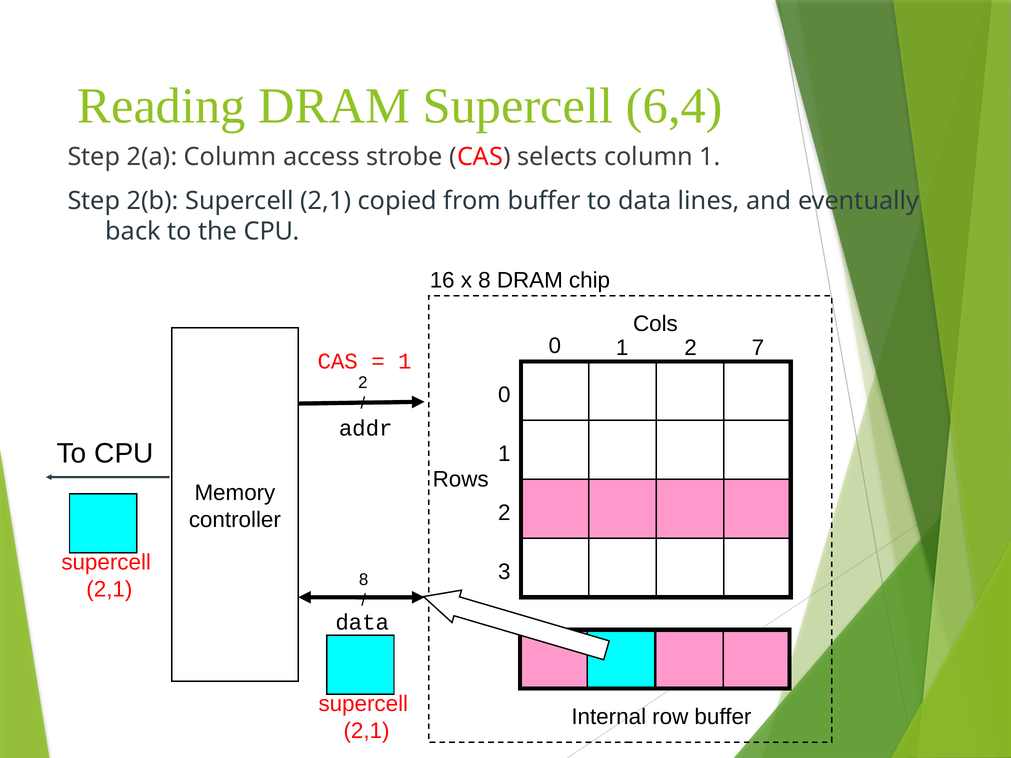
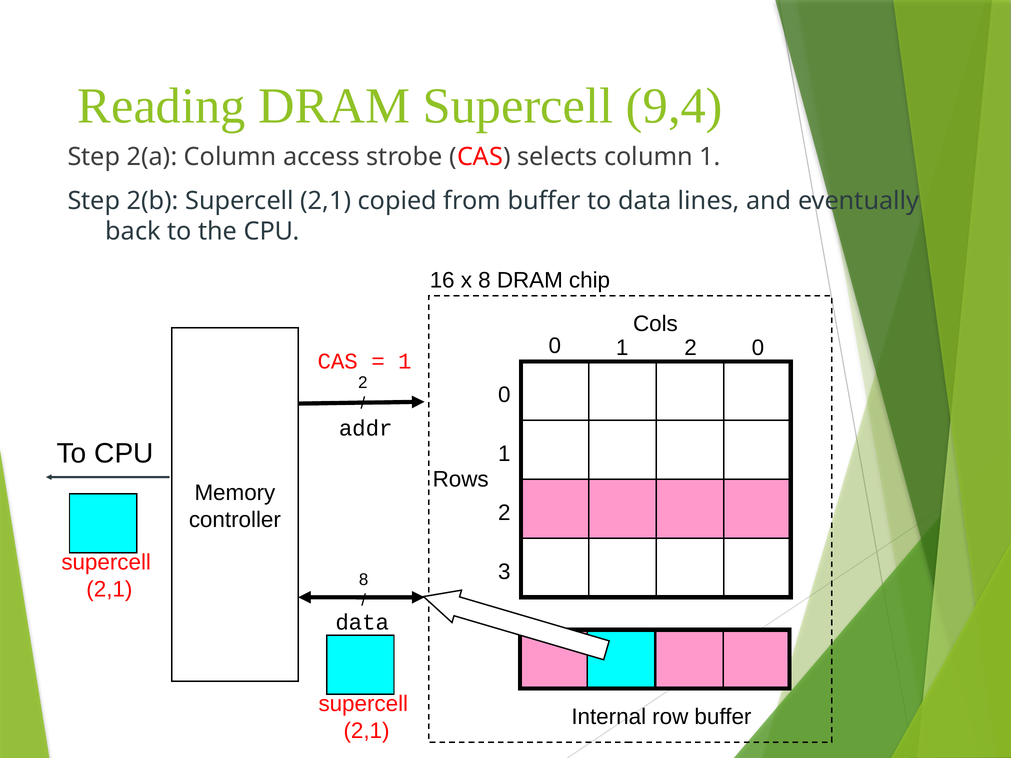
6,4: 6,4 -> 9,4
2 7: 7 -> 0
